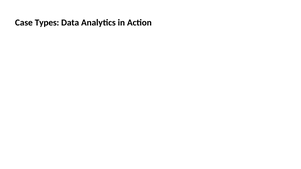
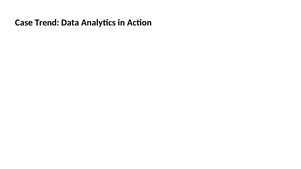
Types: Types -> Trend
